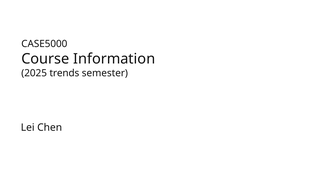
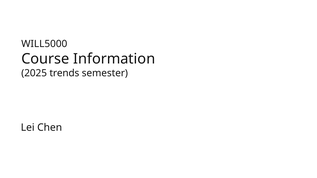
CASE5000: CASE5000 -> WILL5000
